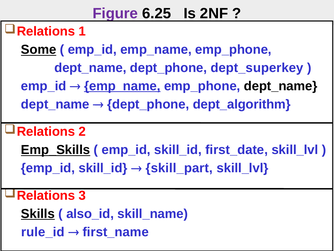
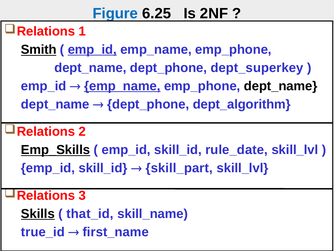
Figure colour: purple -> blue
Some: Some -> Smith
emp_id at (92, 50) underline: none -> present
first_date: first_date -> rule_date
also_id: also_id -> that_id
rule_id: rule_id -> true_id
